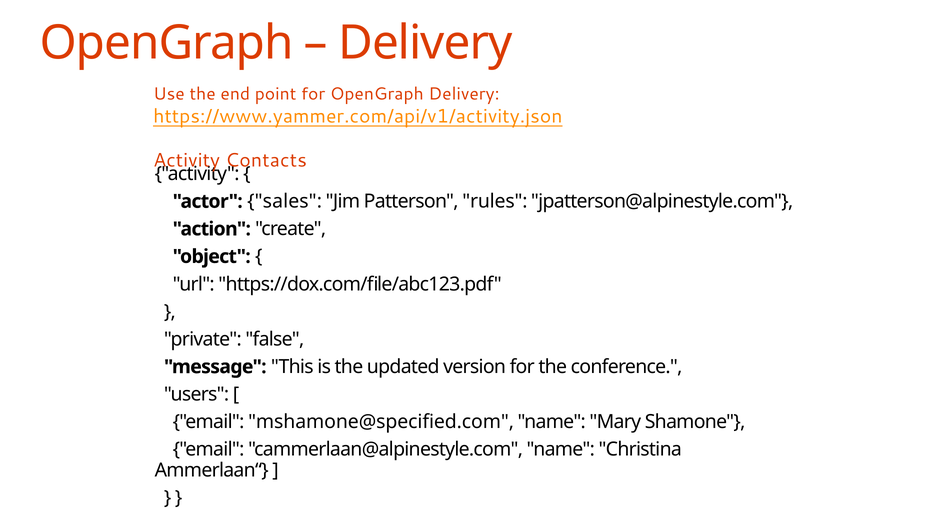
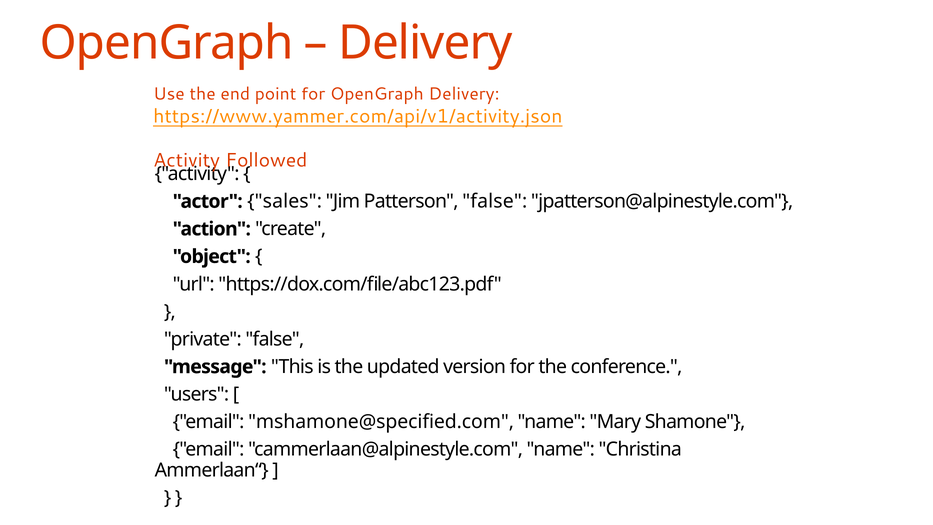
Contacts: Contacts -> Followed
Patterson rules: rules -> false
